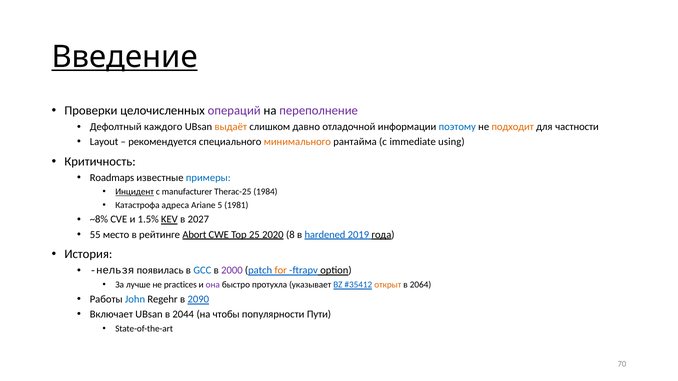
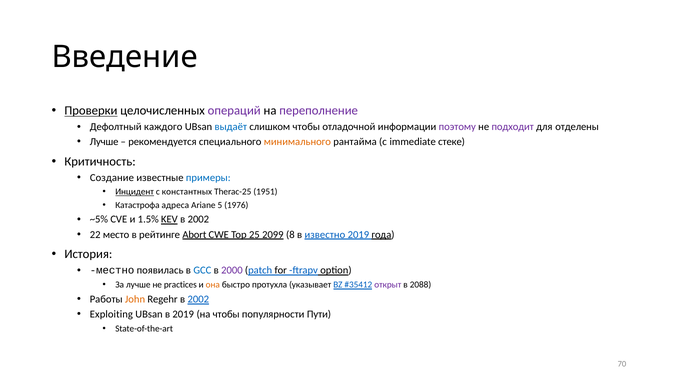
Введение underline: present -> none
Проверки underline: none -> present
выдаёт colour: orange -> blue
слишком давно: давно -> чтобы
поэтому colour: blue -> purple
подходит colour: orange -> purple
частности: частности -> отделены
Layout at (104, 142): Layout -> Лучше
using: using -> стеке
Roadmaps: Roadmaps -> Создание
manufacturer: manufacturer -> константных
1984: 1984 -> 1951
1981: 1981 -> 1976
~8%: ~8% -> ~5%
2027 at (198, 220): 2027 -> 2002
55: 55 -> 22
2020: 2020 -> 2099
hardened: hardened -> известно
нельзя: нельзя -> местно
for colour: orange -> black
она colour: purple -> orange
открыт colour: orange -> purple
2064: 2064 -> 2088
John colour: blue -> orange
Regehr в 2090: 2090 -> 2002
Включает: Включает -> Exploiting
в 2044: 2044 -> 2019
